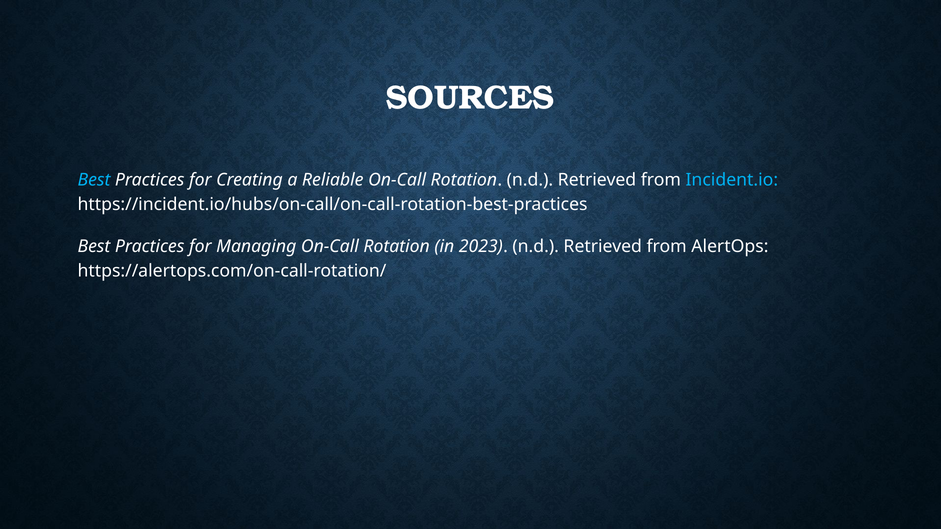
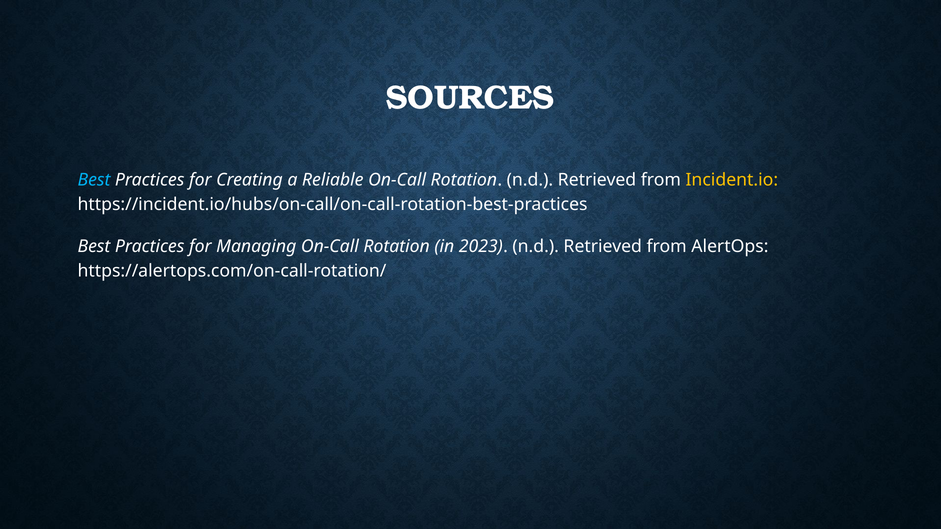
Incident.io colour: light blue -> yellow
